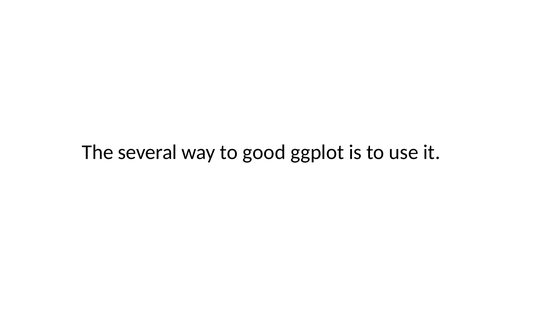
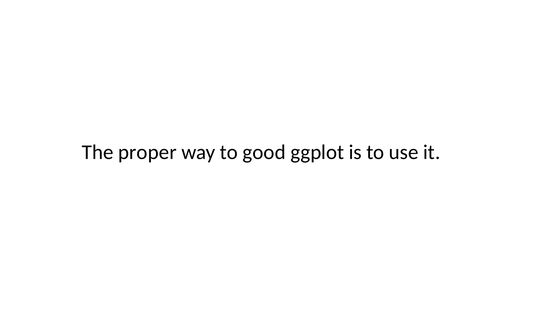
several: several -> proper
